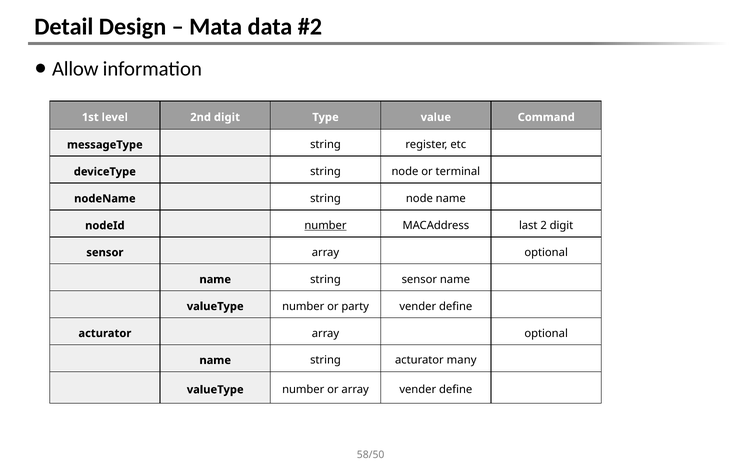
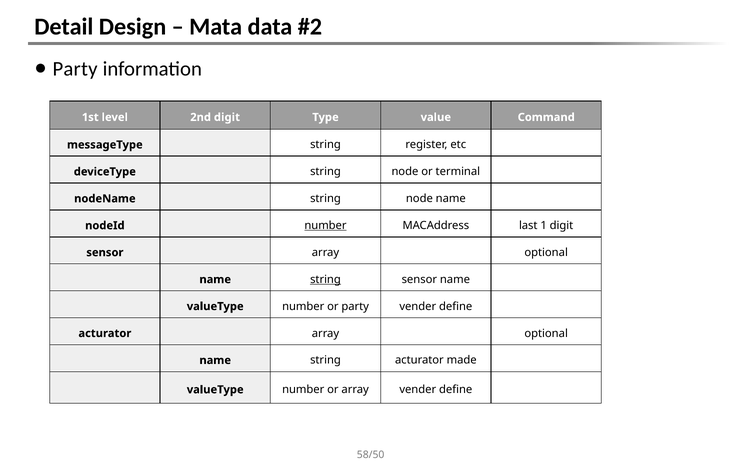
Allow at (75, 69): Allow -> Party
2: 2 -> 1
string at (325, 279) underline: none -> present
many: many -> made
